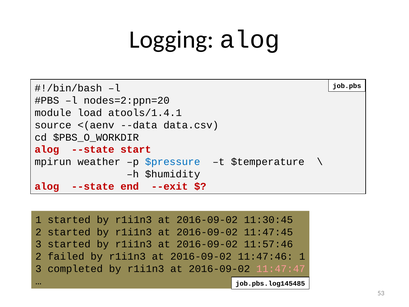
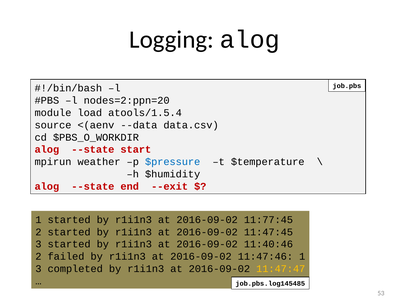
atools/1.4.1: atools/1.4.1 -> atools/1.5.4
11:30:45: 11:30:45 -> 11:77:45
11:57:46: 11:57:46 -> 11:40:46
11:47:47 colour: pink -> yellow
